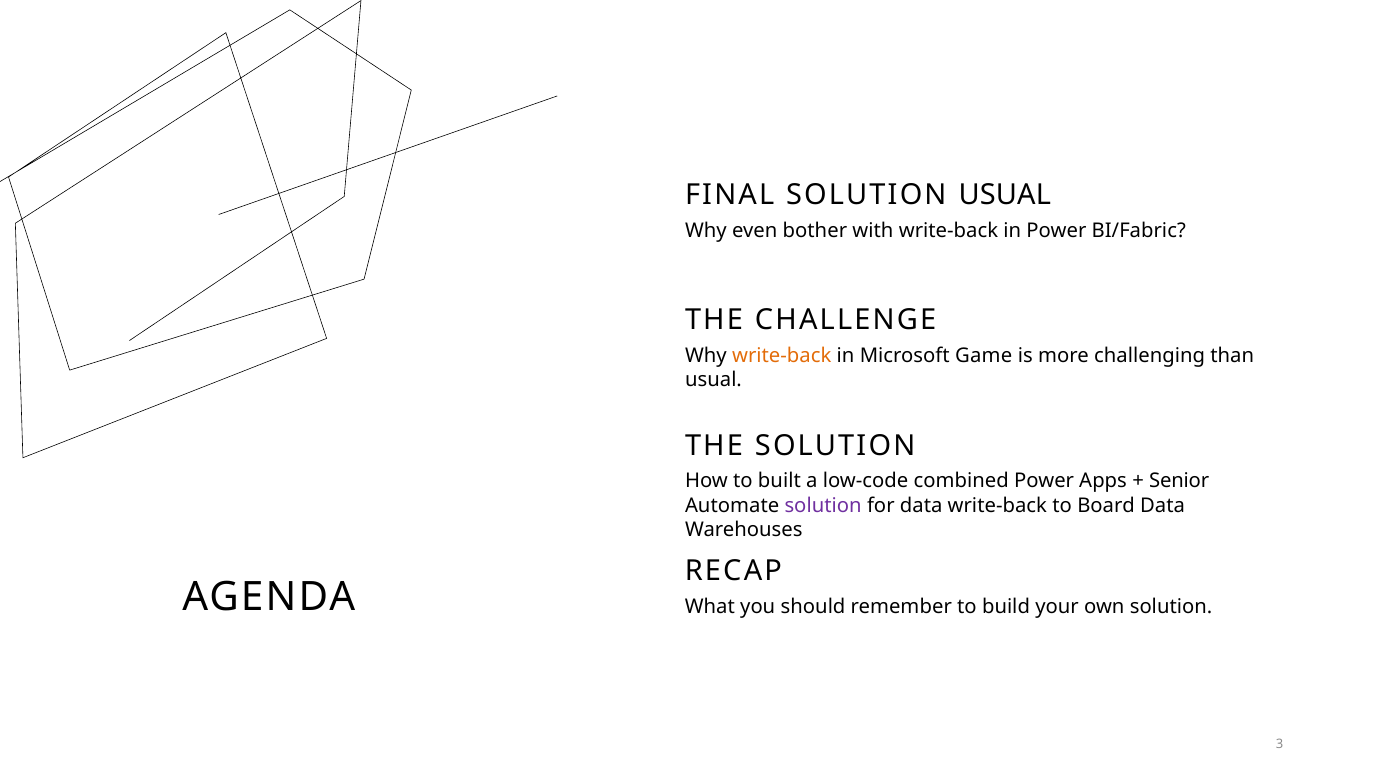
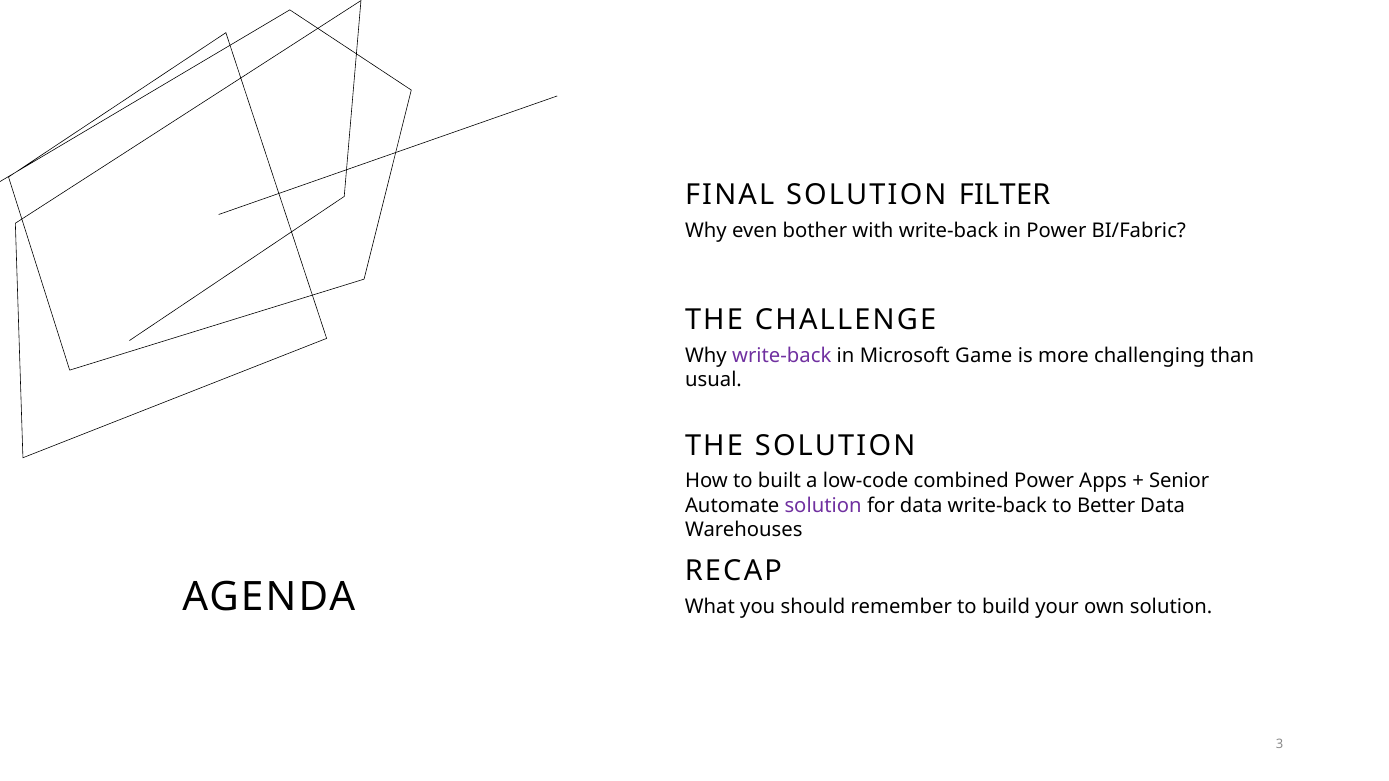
SOLUTION USUAL: USUAL -> FILTER
write-back at (782, 356) colour: orange -> purple
Board: Board -> Better
